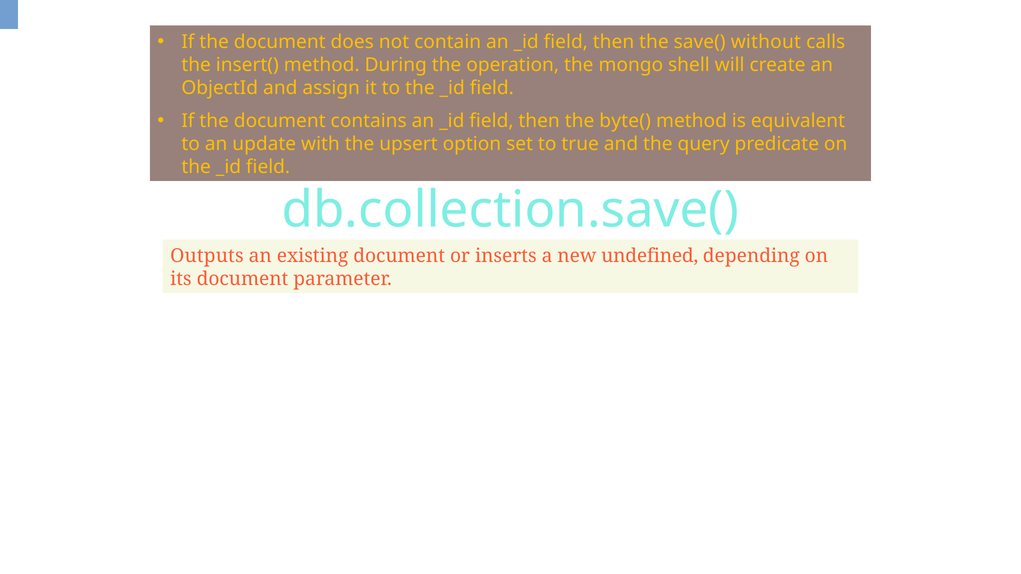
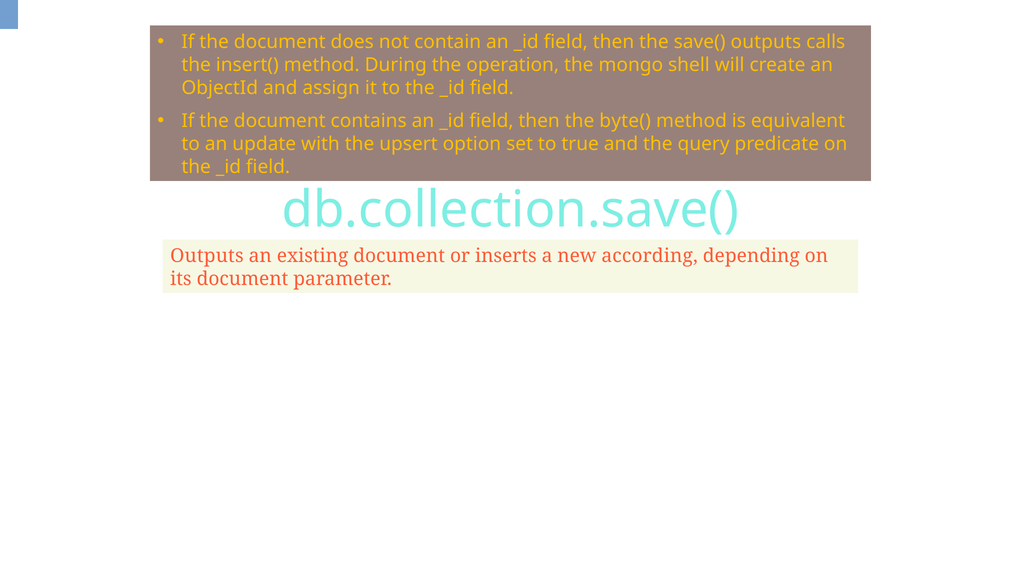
save( without: without -> outputs
undefined: undefined -> according
